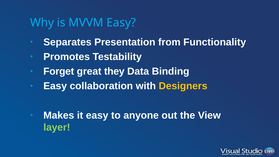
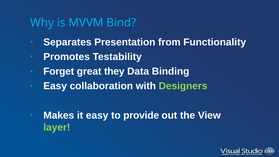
MVVM Easy: Easy -> Bind
Designers colour: yellow -> light green
anyone: anyone -> provide
